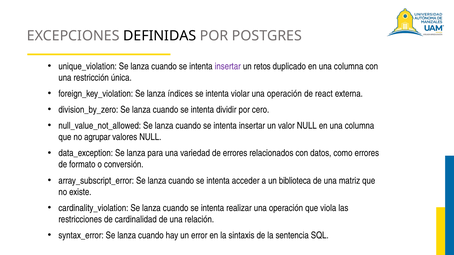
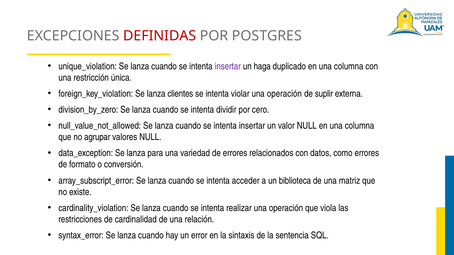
DEFINIDAS colour: black -> red
retos: retos -> haga
índices: índices -> clientes
react: react -> suplir
